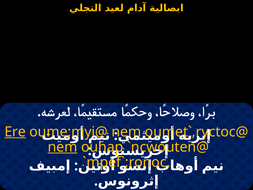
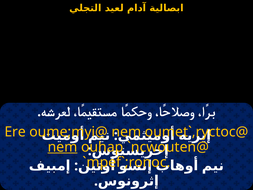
Ere underline: present -> none
